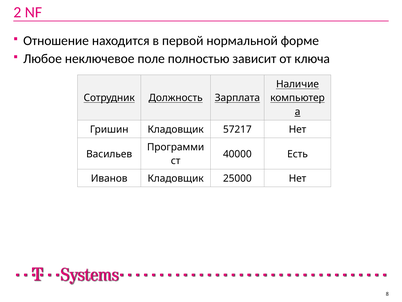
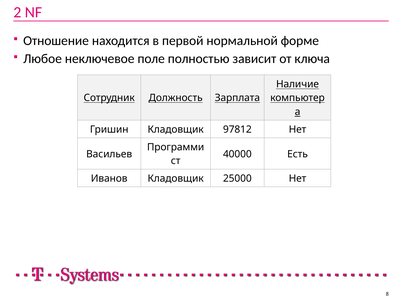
57217: 57217 -> 97812
